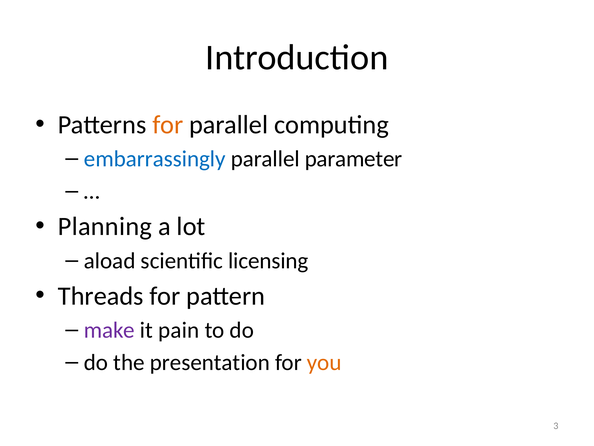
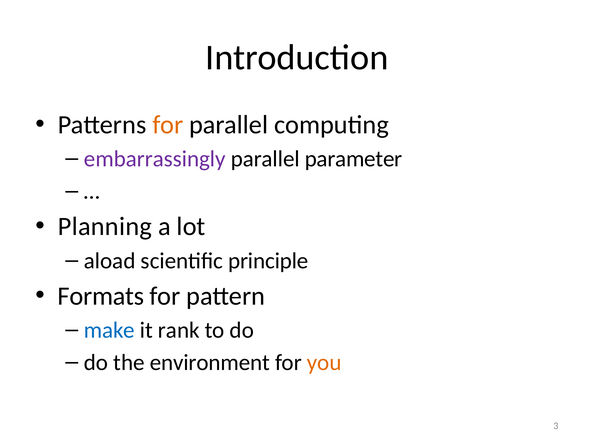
embarrassingly colour: blue -> purple
licensing: licensing -> principle
Threads: Threads -> Formats
make colour: purple -> blue
pain: pain -> rank
presentation: presentation -> environment
